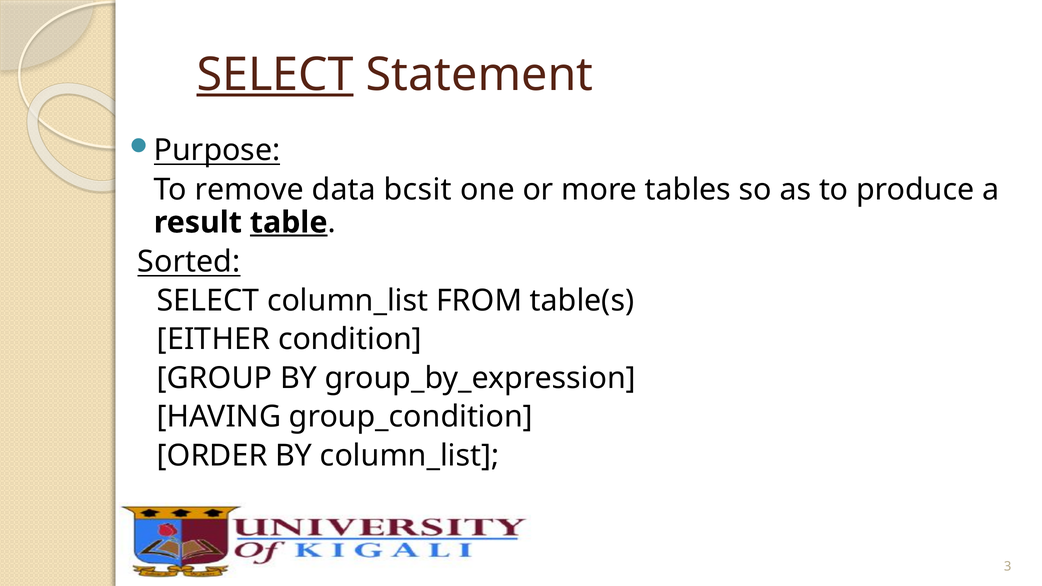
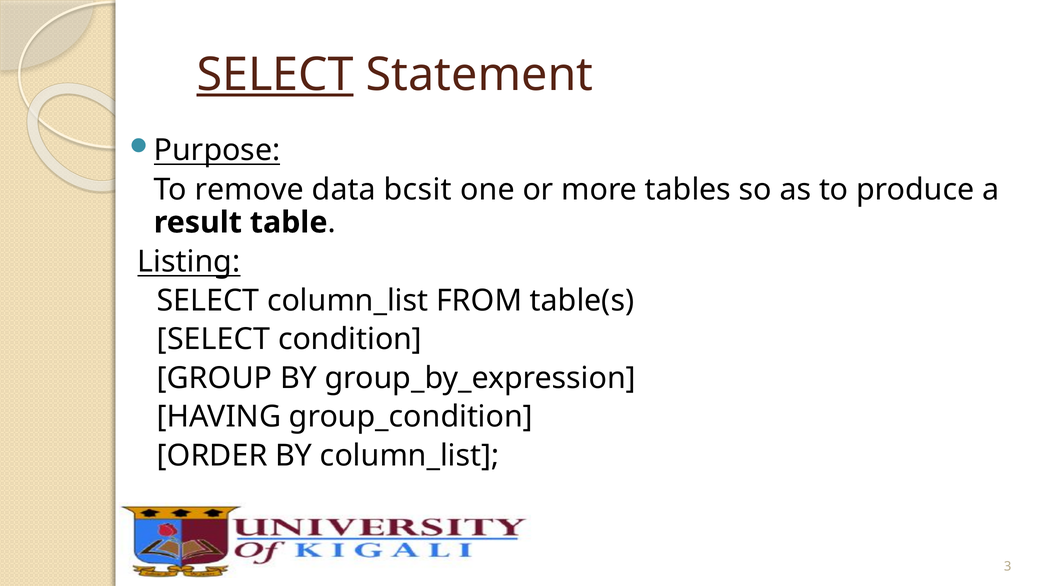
table underline: present -> none
Sorted: Sorted -> Listing
EITHER at (213, 339): EITHER -> SELECT
